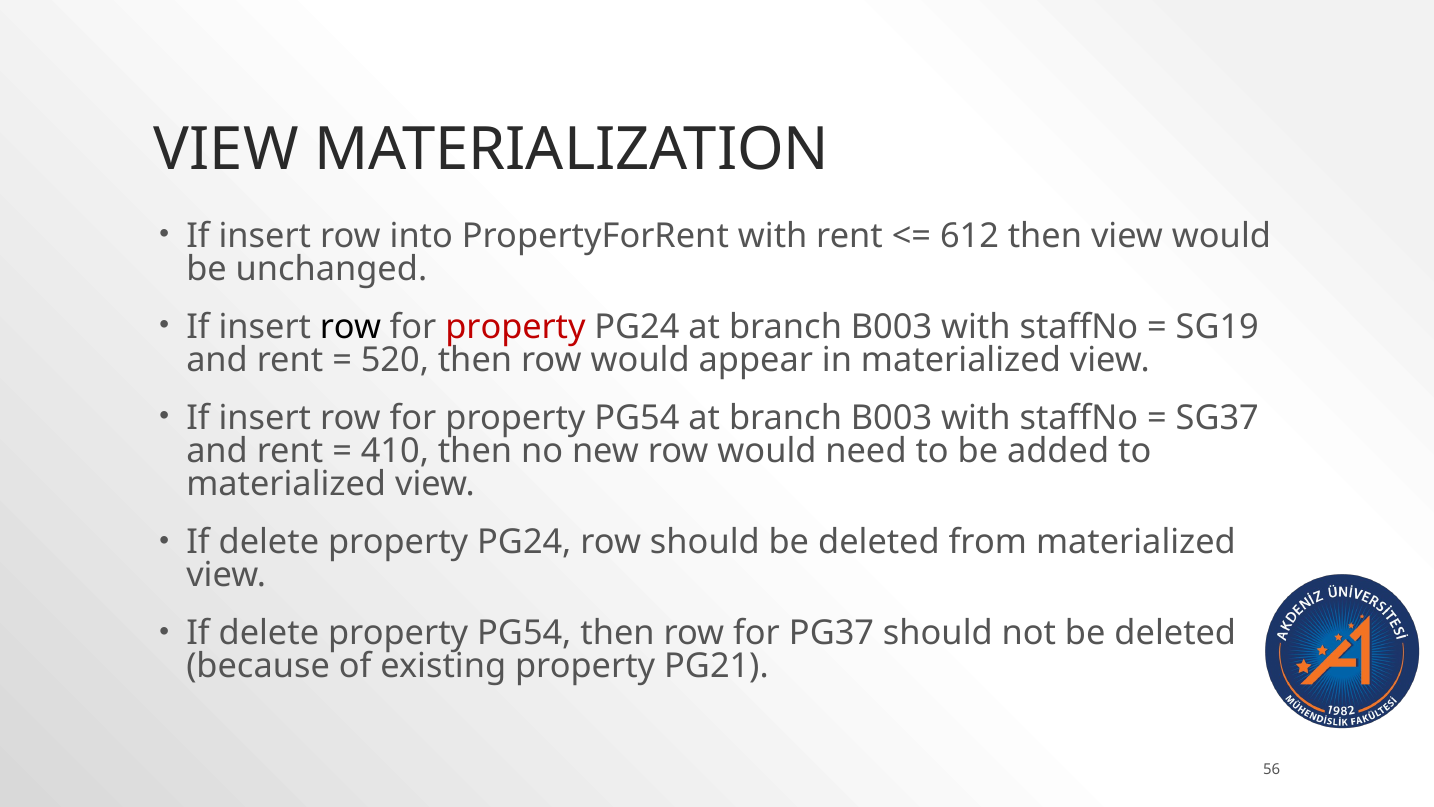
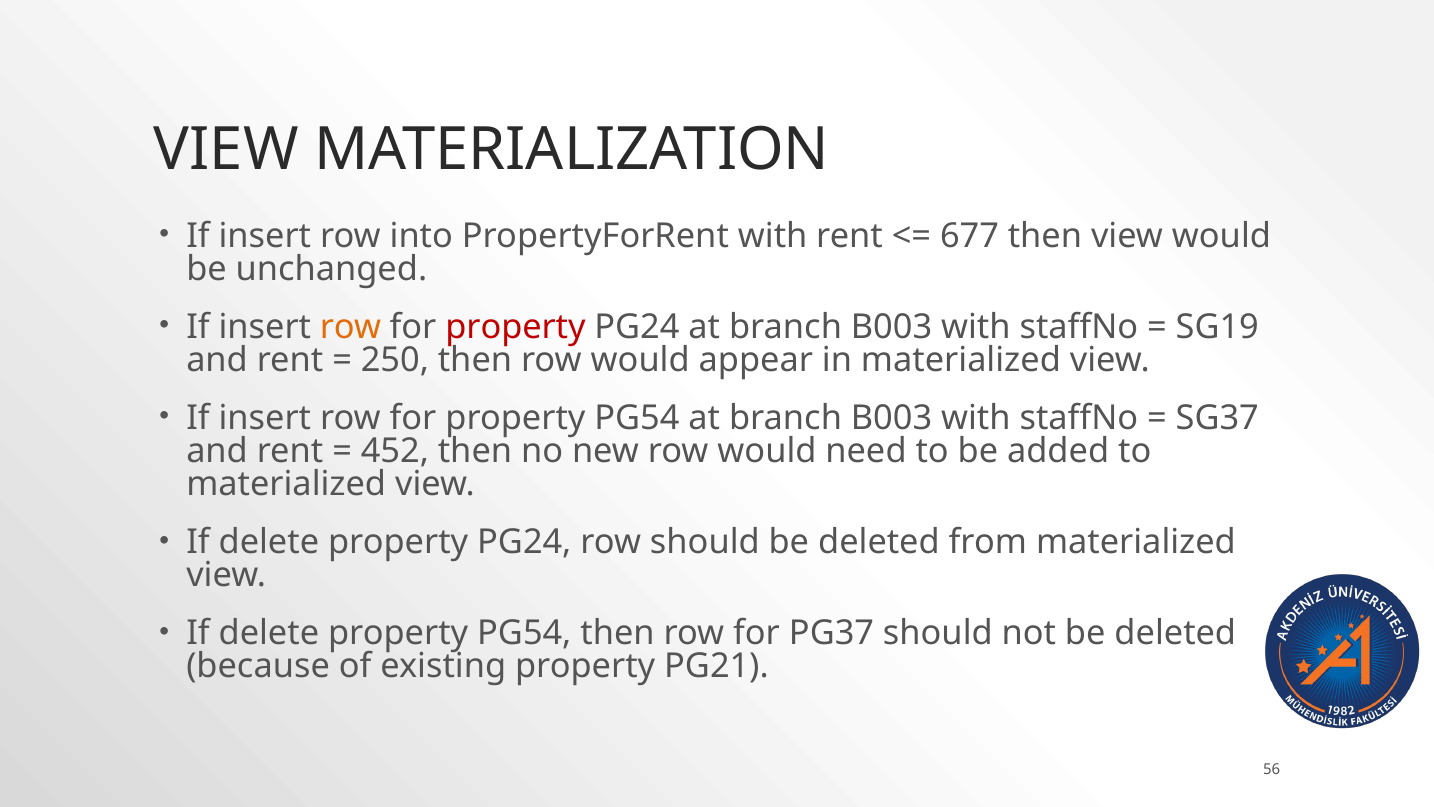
612: 612 -> 677
row at (351, 327) colour: black -> orange
520: 520 -> 250
410: 410 -> 452
